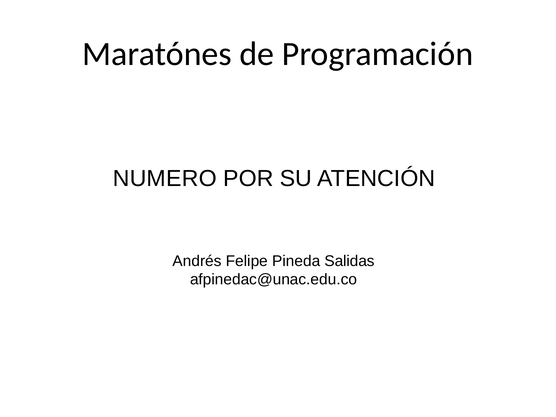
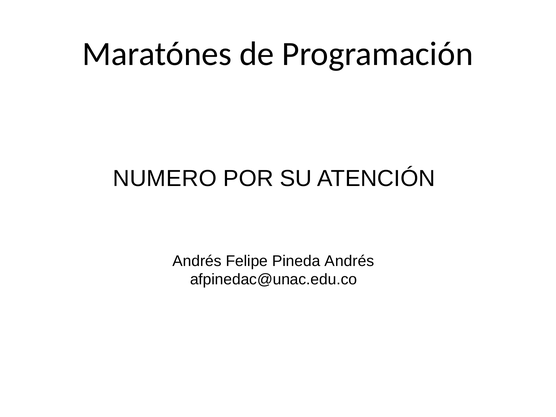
Pineda Salidas: Salidas -> Andrés
